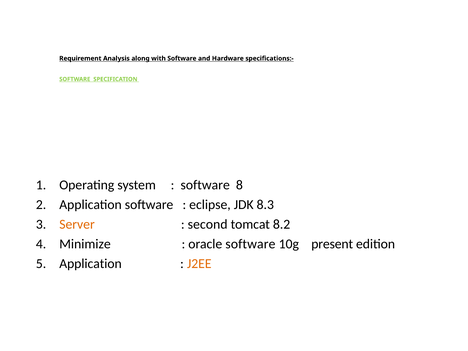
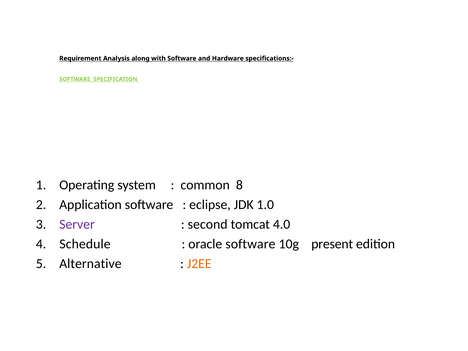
software at (205, 185): software -> common
8.3: 8.3 -> 1.0
Server colour: orange -> purple
8.2: 8.2 -> 4.0
Minimize: Minimize -> Schedule
Application at (90, 264): Application -> Alternative
